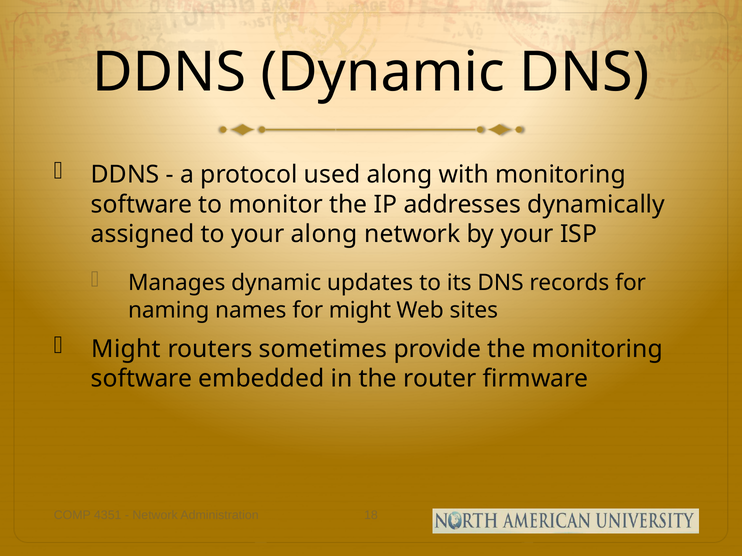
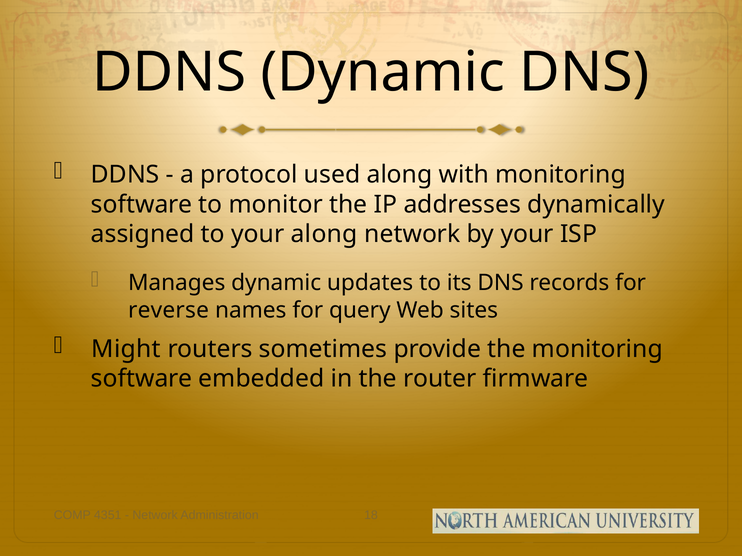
naming: naming -> reverse
for might: might -> query
